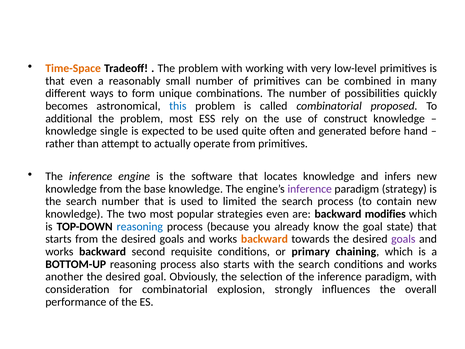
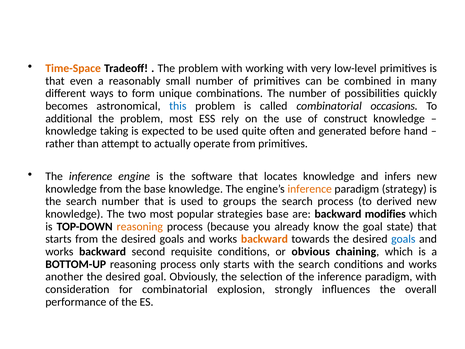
proposed: proposed -> occasions
single: single -> taking
inference at (310, 189) colour: purple -> orange
limited: limited -> groups
contain: contain -> derived
strategies even: even -> base
reasoning at (140, 226) colour: blue -> orange
goals at (403, 239) colour: purple -> blue
primary: primary -> obvious
also: also -> only
